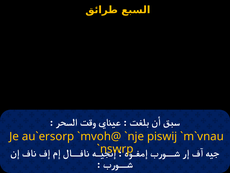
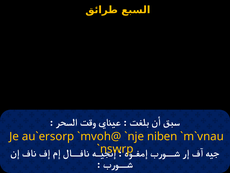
piswij: piswij -> niben
